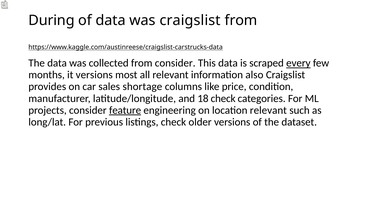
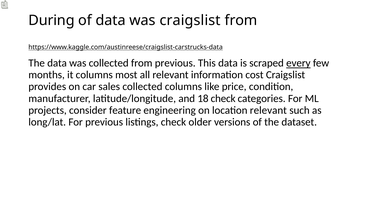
from consider: consider -> previous
it versions: versions -> columns
also: also -> cost
sales shortage: shortage -> collected
feature underline: present -> none
